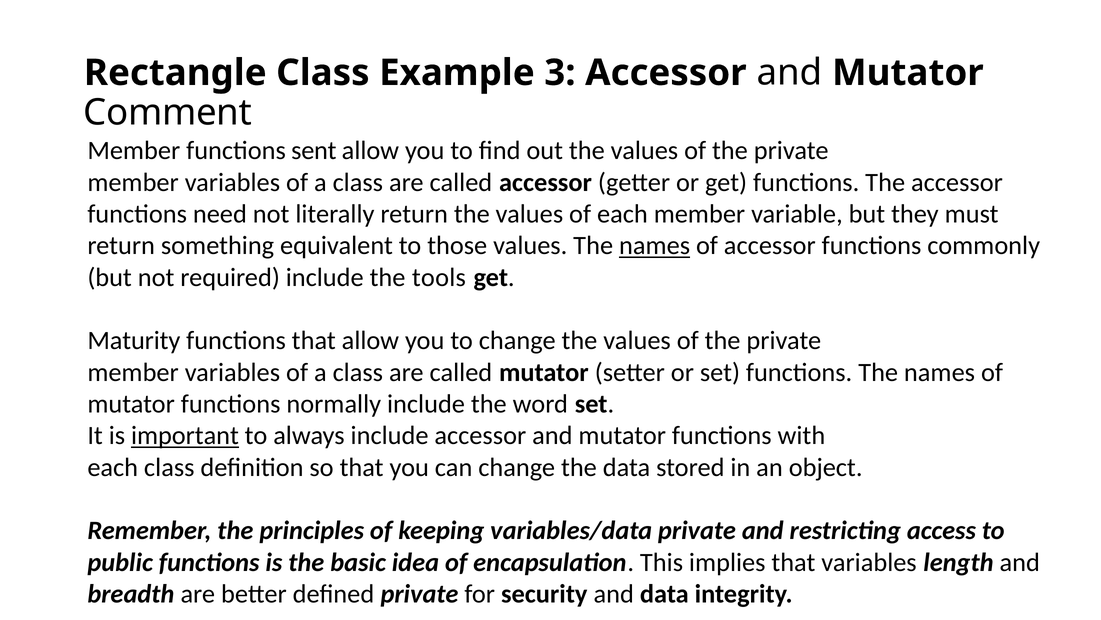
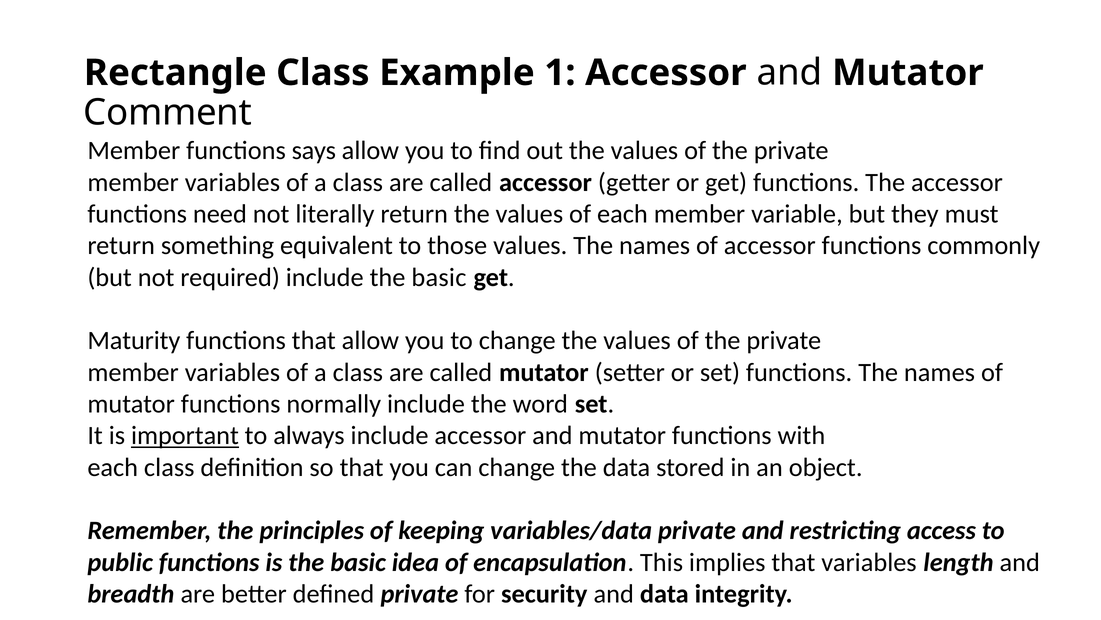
3: 3 -> 1
sent: sent -> says
names at (655, 245) underline: present -> none
include the tools: tools -> basic
